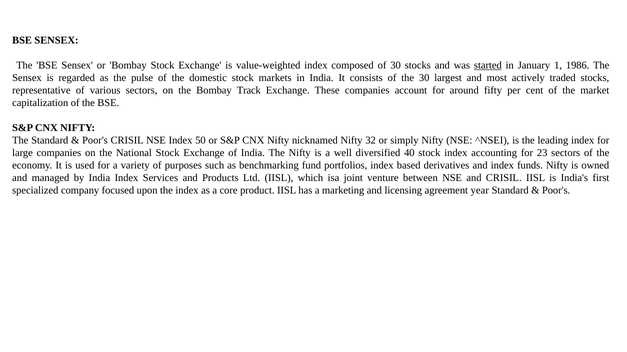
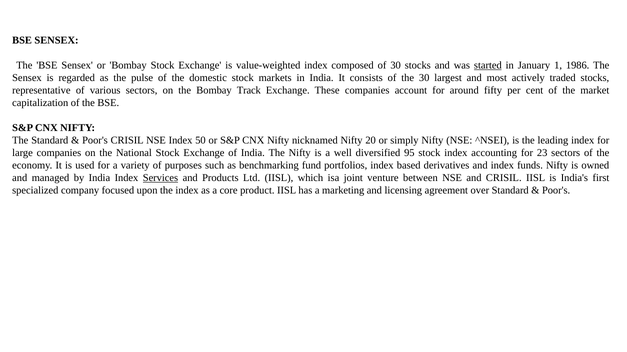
32: 32 -> 20
40: 40 -> 95
Services underline: none -> present
year: year -> over
